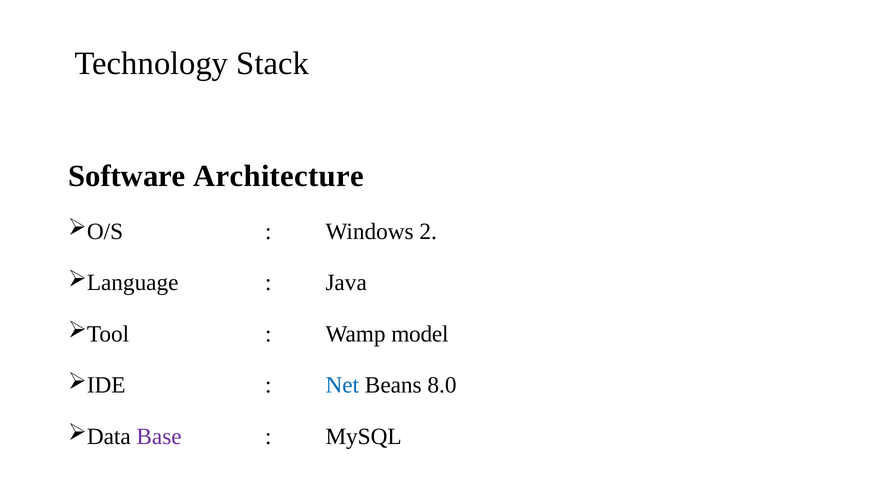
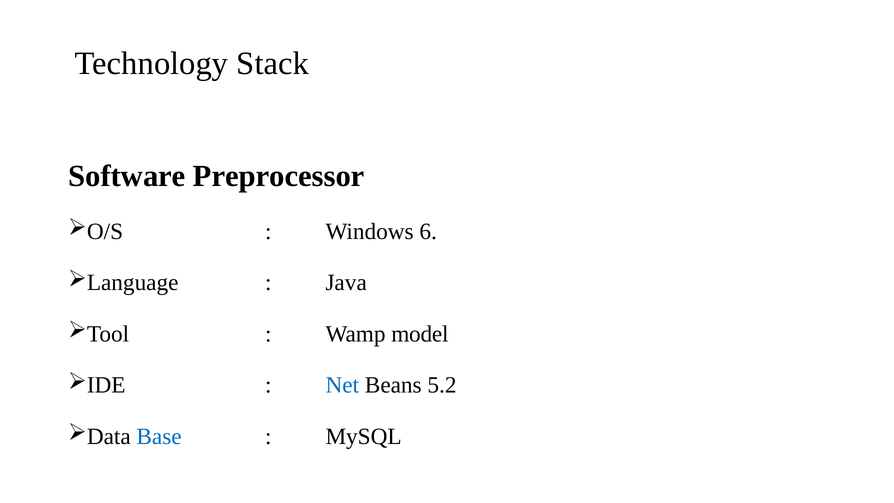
Architecture: Architecture -> Preprocessor
2: 2 -> 6
8.0: 8.0 -> 5.2
Base colour: purple -> blue
